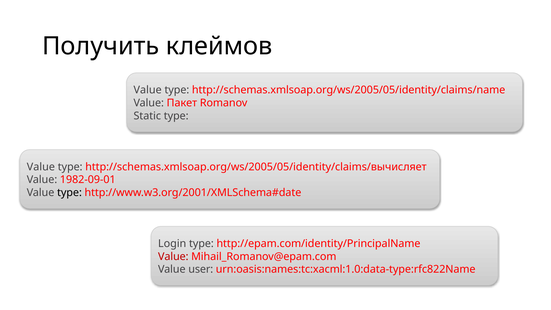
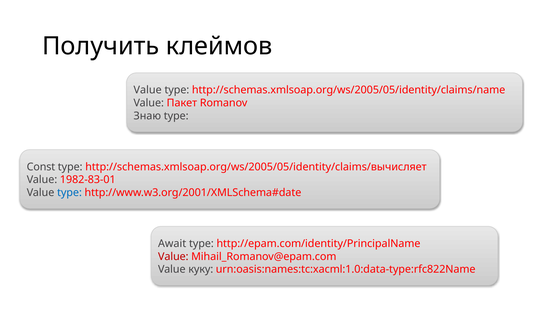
Static: Static -> Знаю
Value at (41, 167): Value -> Const
1982-09-01: 1982-09-01 -> 1982-83-01
type at (69, 193) colour: black -> blue
Login: Login -> Await
user: user -> куку
